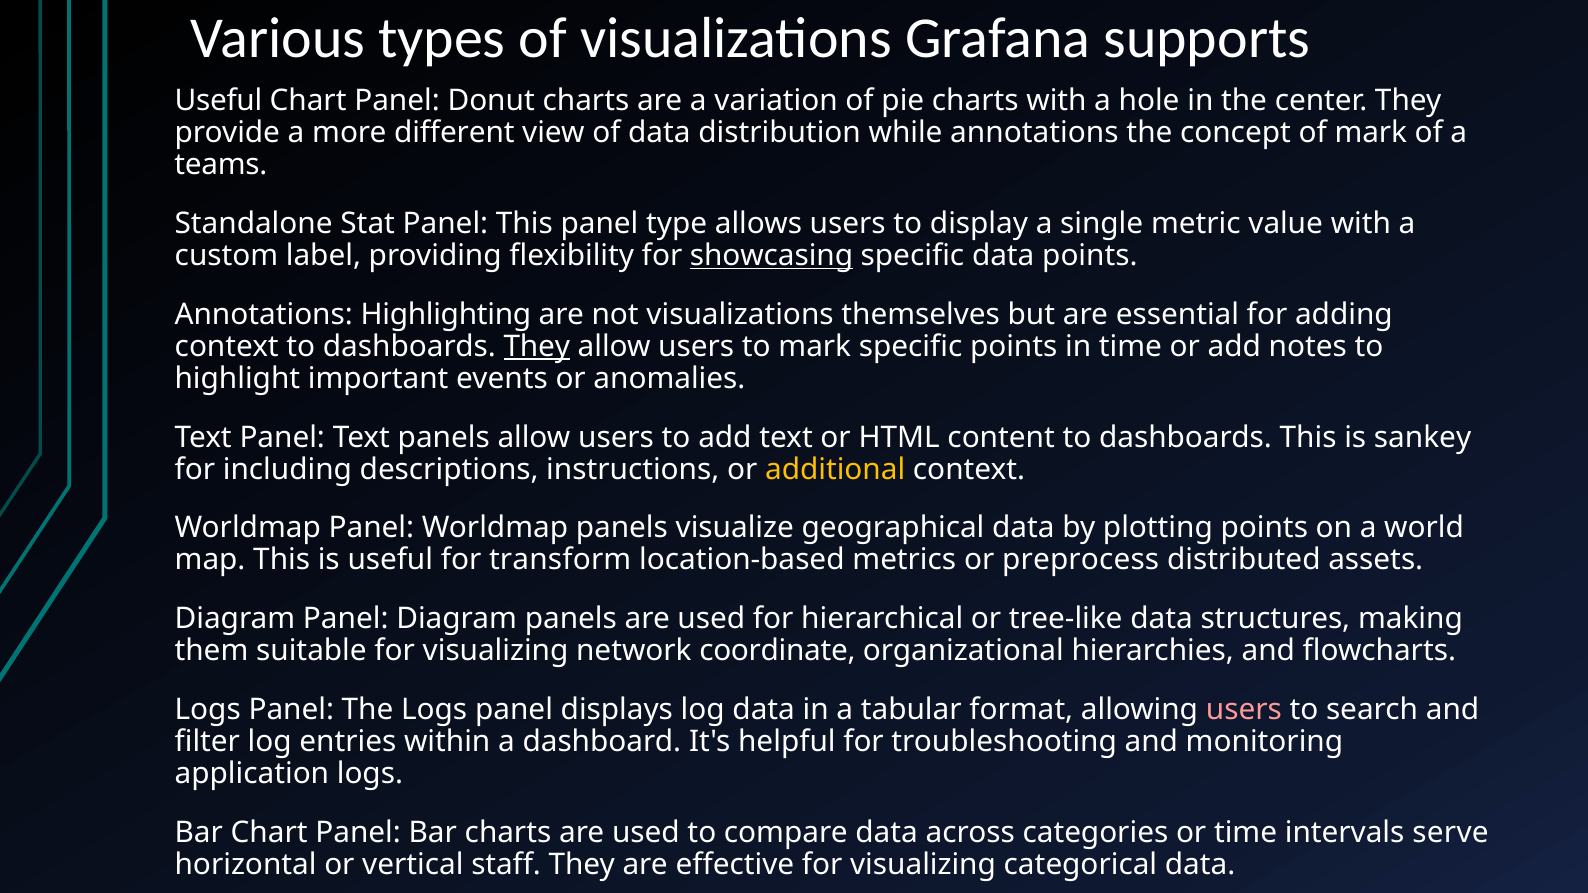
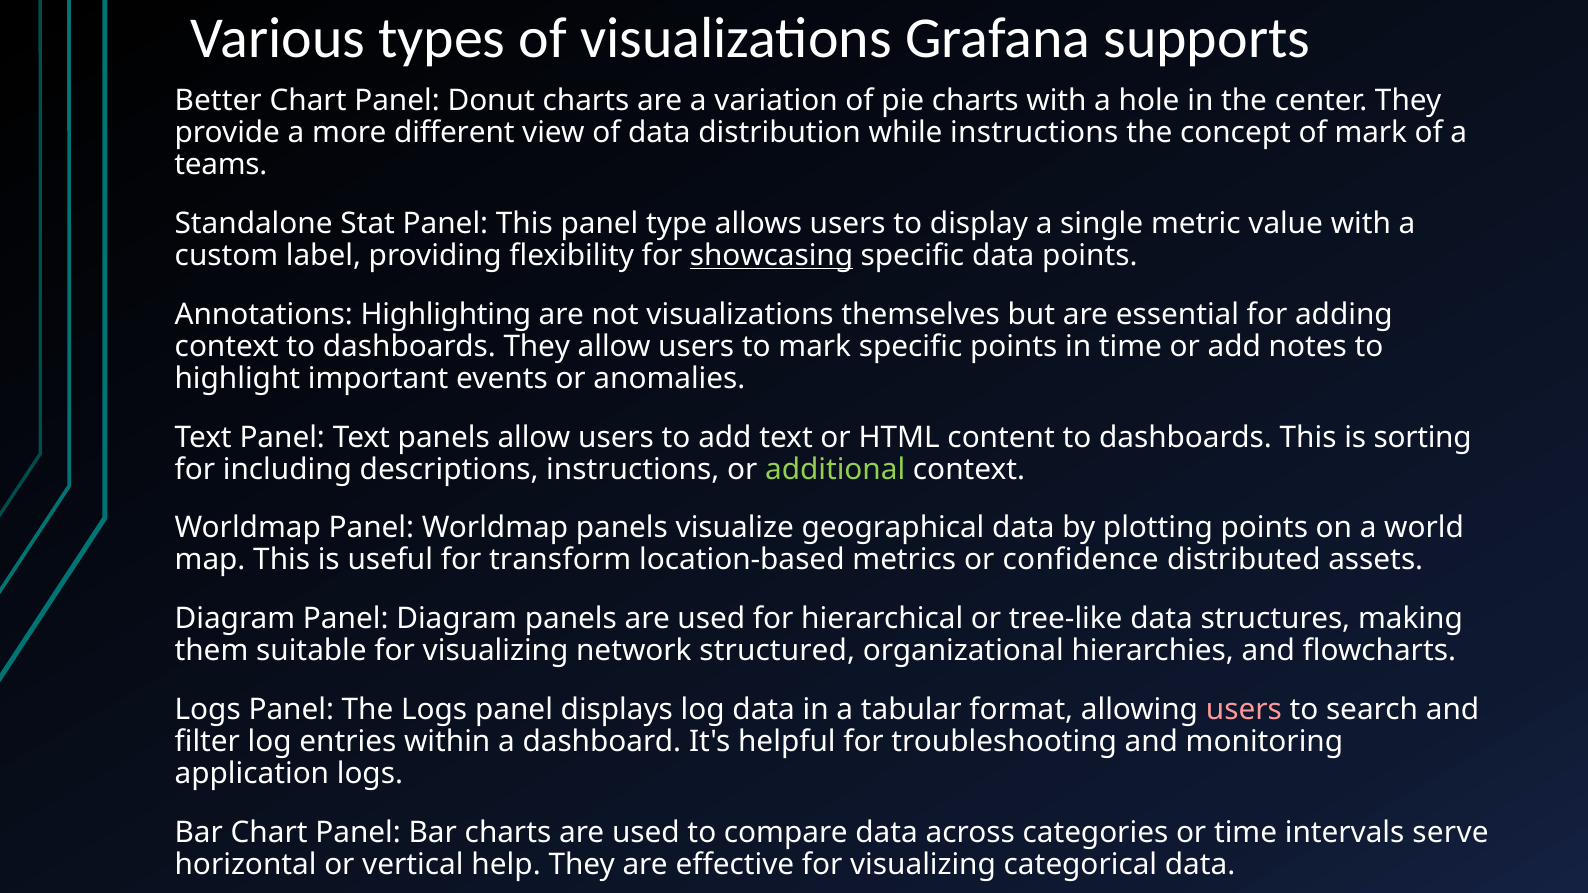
Useful at (218, 101): Useful -> Better
while annotations: annotations -> instructions
They at (537, 347) underline: present -> none
sankey: sankey -> sorting
additional colour: yellow -> light green
preprocess: preprocess -> confidence
coordinate: coordinate -> structured
staff: staff -> help
